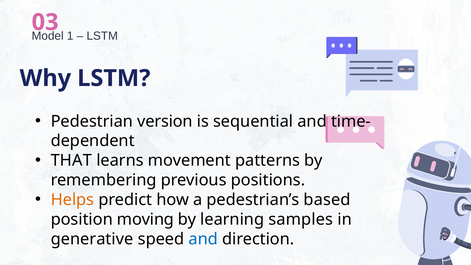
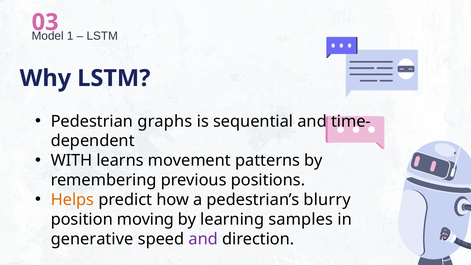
version: version -> graphs
THAT: THAT -> WITH
based: based -> blurry
and at (203, 239) colour: blue -> purple
